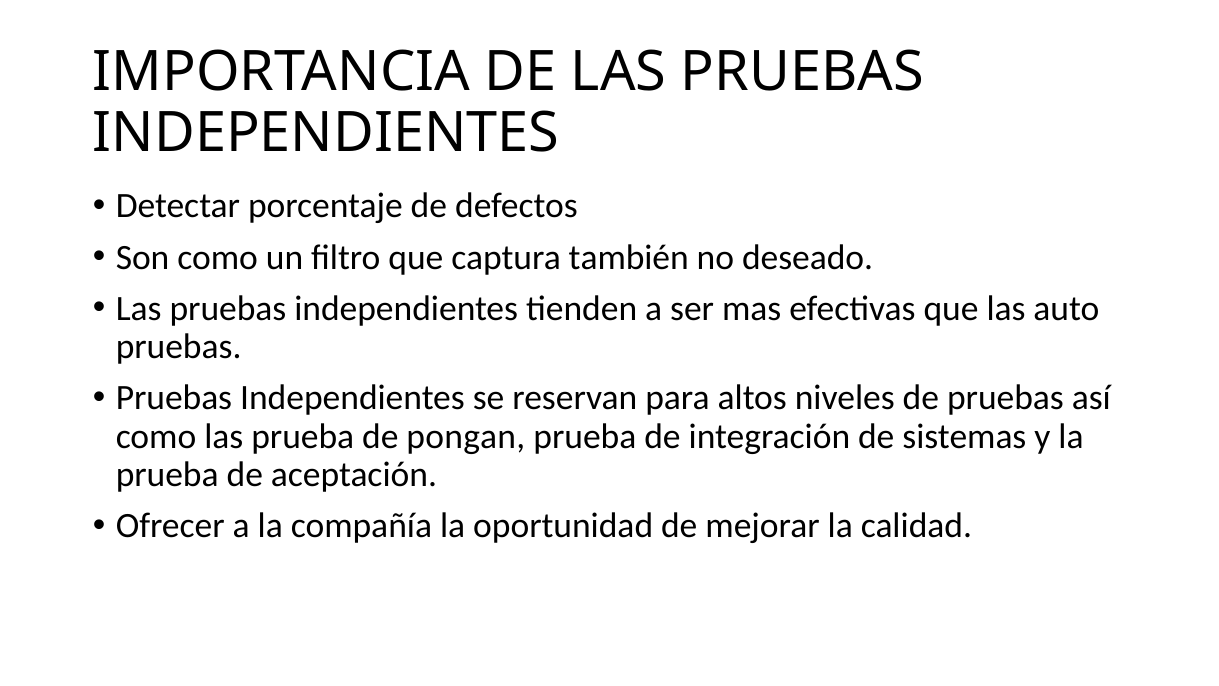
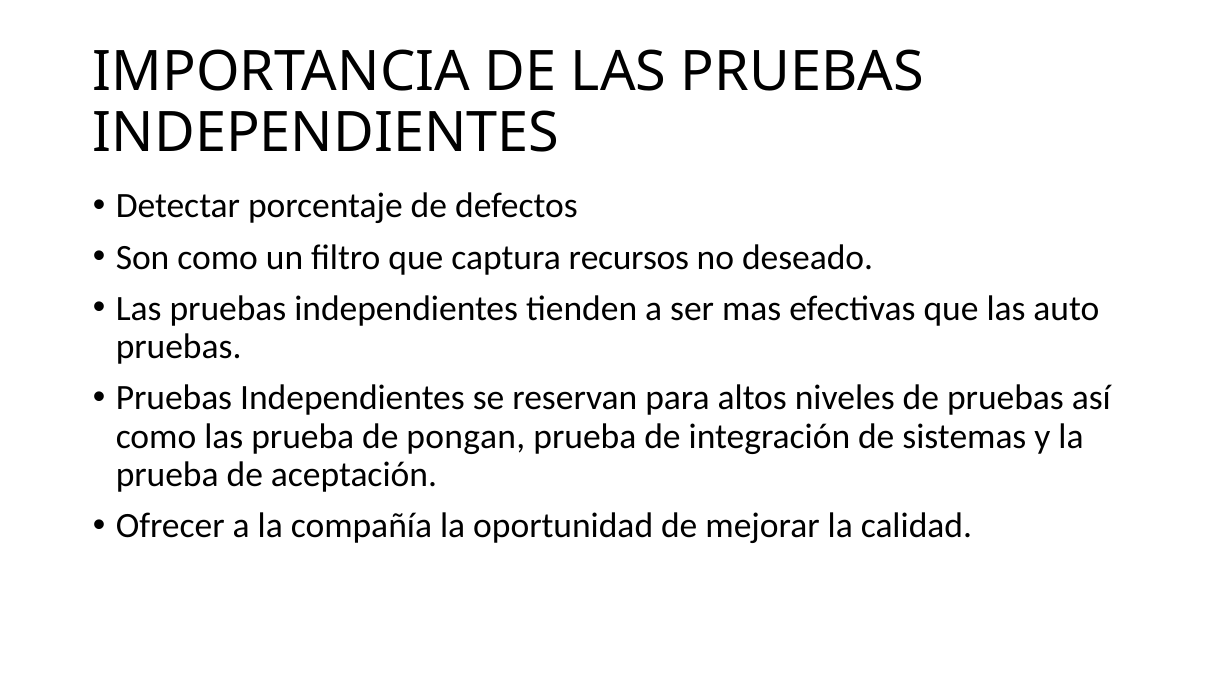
también: también -> recursos
